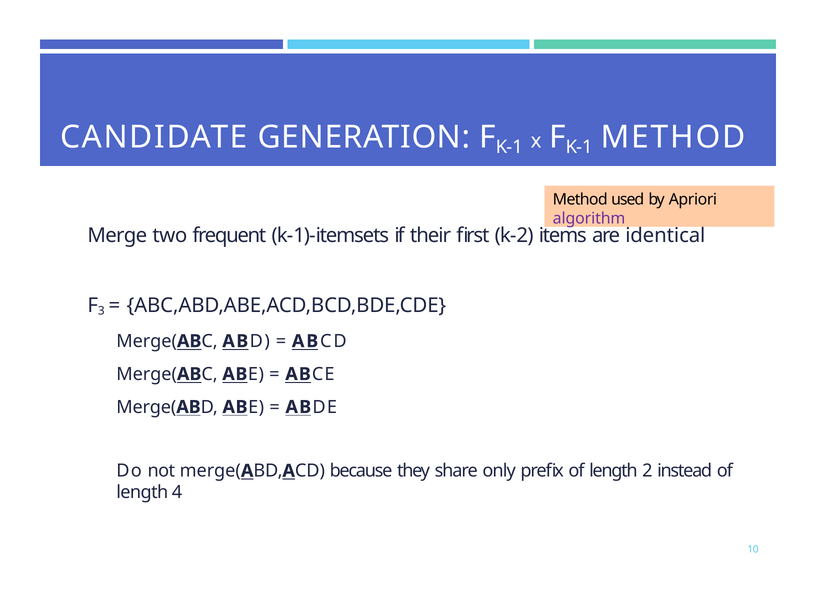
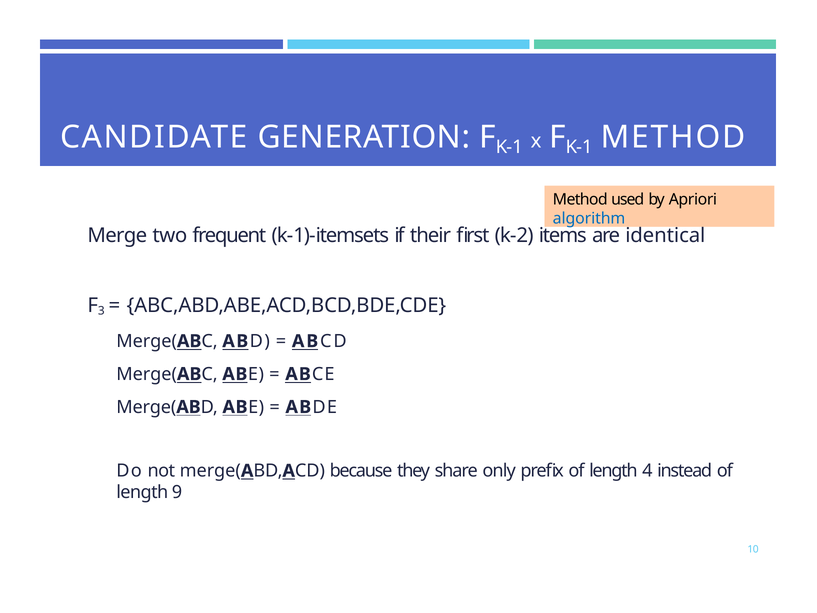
algorithm colour: purple -> blue
2: 2 -> 4
4: 4 -> 9
